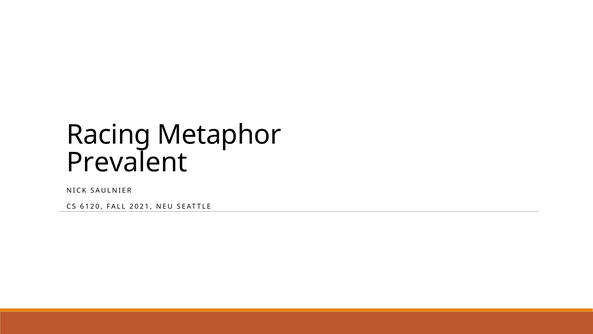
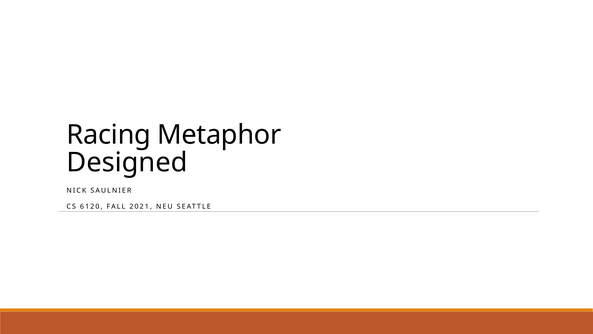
Prevalent: Prevalent -> Designed
